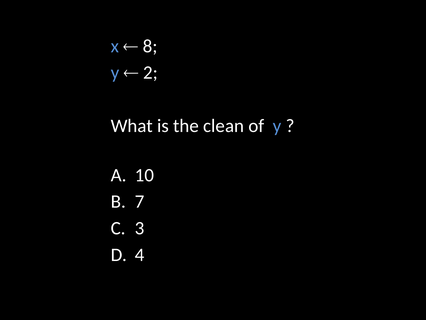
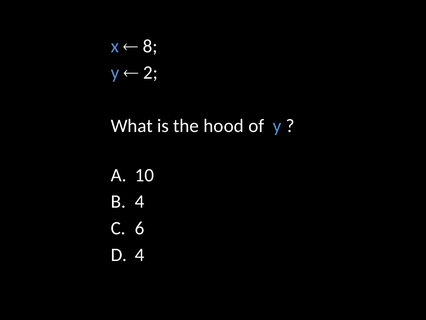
clean: clean -> hood
7 at (140, 201): 7 -> 4
3: 3 -> 6
